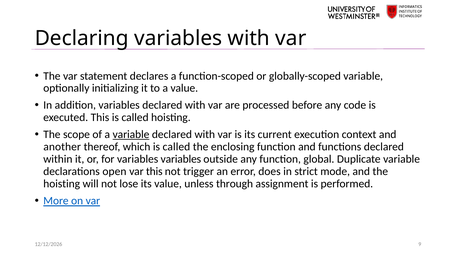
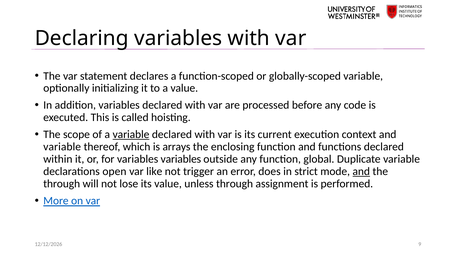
another at (62, 147): another -> variable
which is called: called -> arrays
var this: this -> like
and at (361, 172) underline: none -> present
hoisting at (62, 184): hoisting -> through
